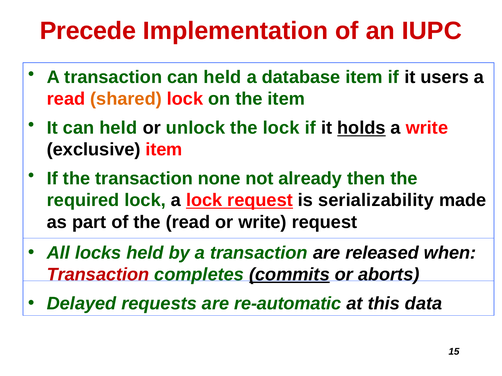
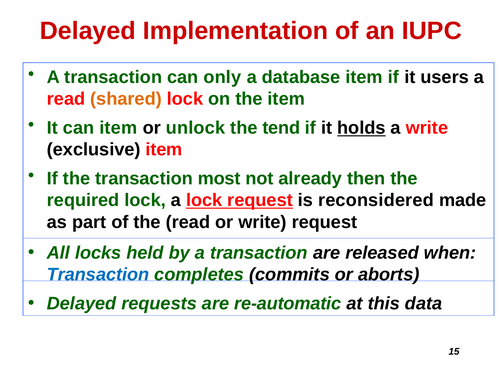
Precede at (88, 31): Precede -> Delayed
transaction can held: held -> only
It can held: held -> item
the lock: lock -> tend
none: none -> most
serializability: serializability -> reconsidered
Transaction at (98, 275) colour: red -> blue
commits underline: present -> none
